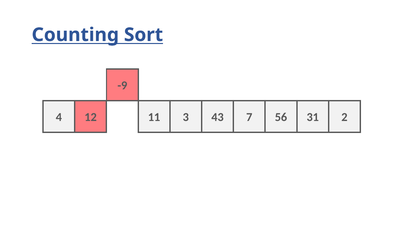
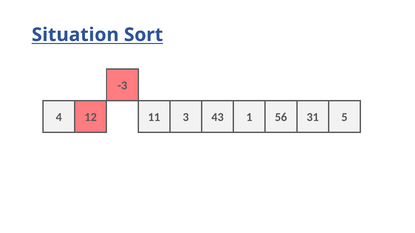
Counting: Counting -> Situation
-9: -9 -> -3
7: 7 -> 1
2: 2 -> 5
